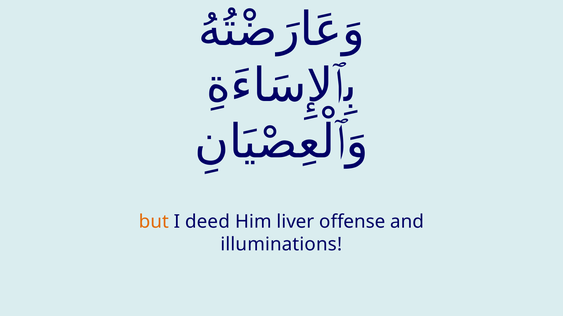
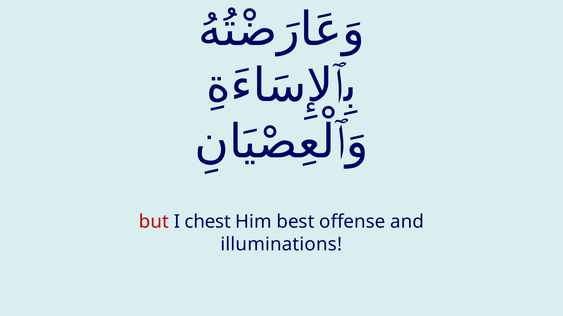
but colour: orange -> red
deed: deed -> chest
liver: liver -> best
